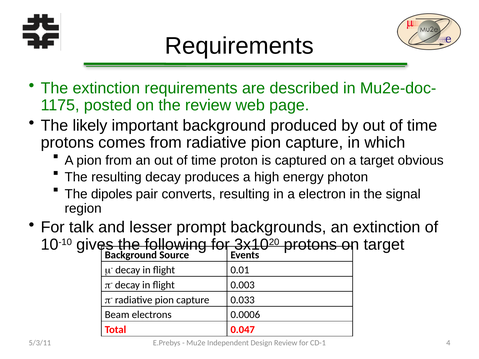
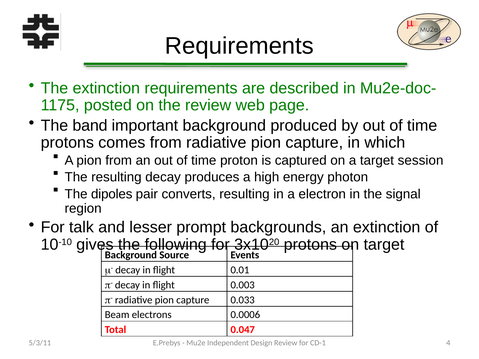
likely: likely -> band
obvious: obvious -> session
